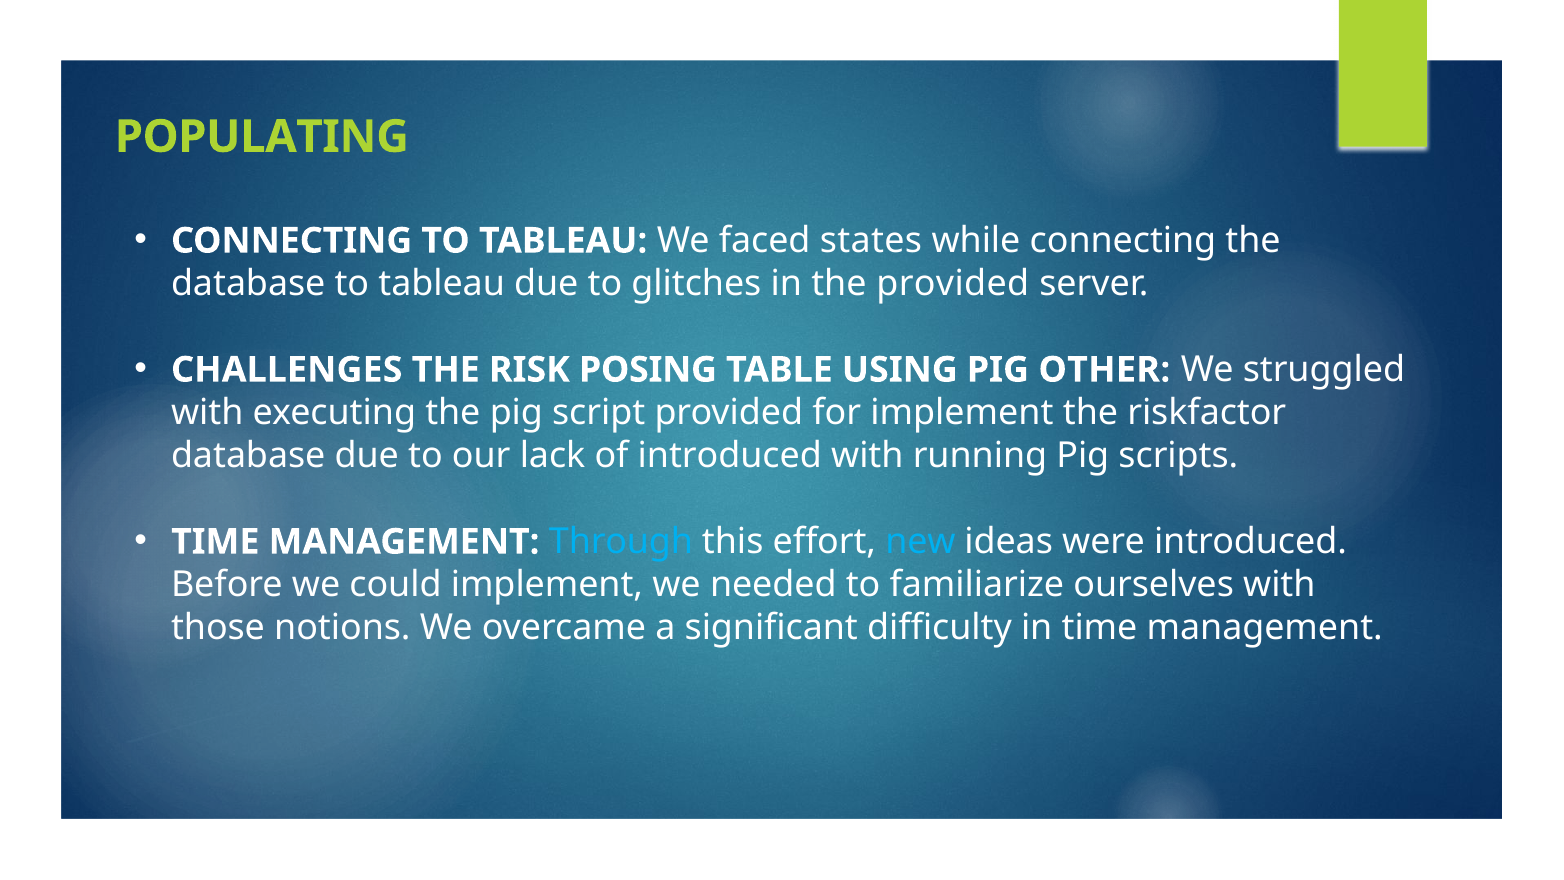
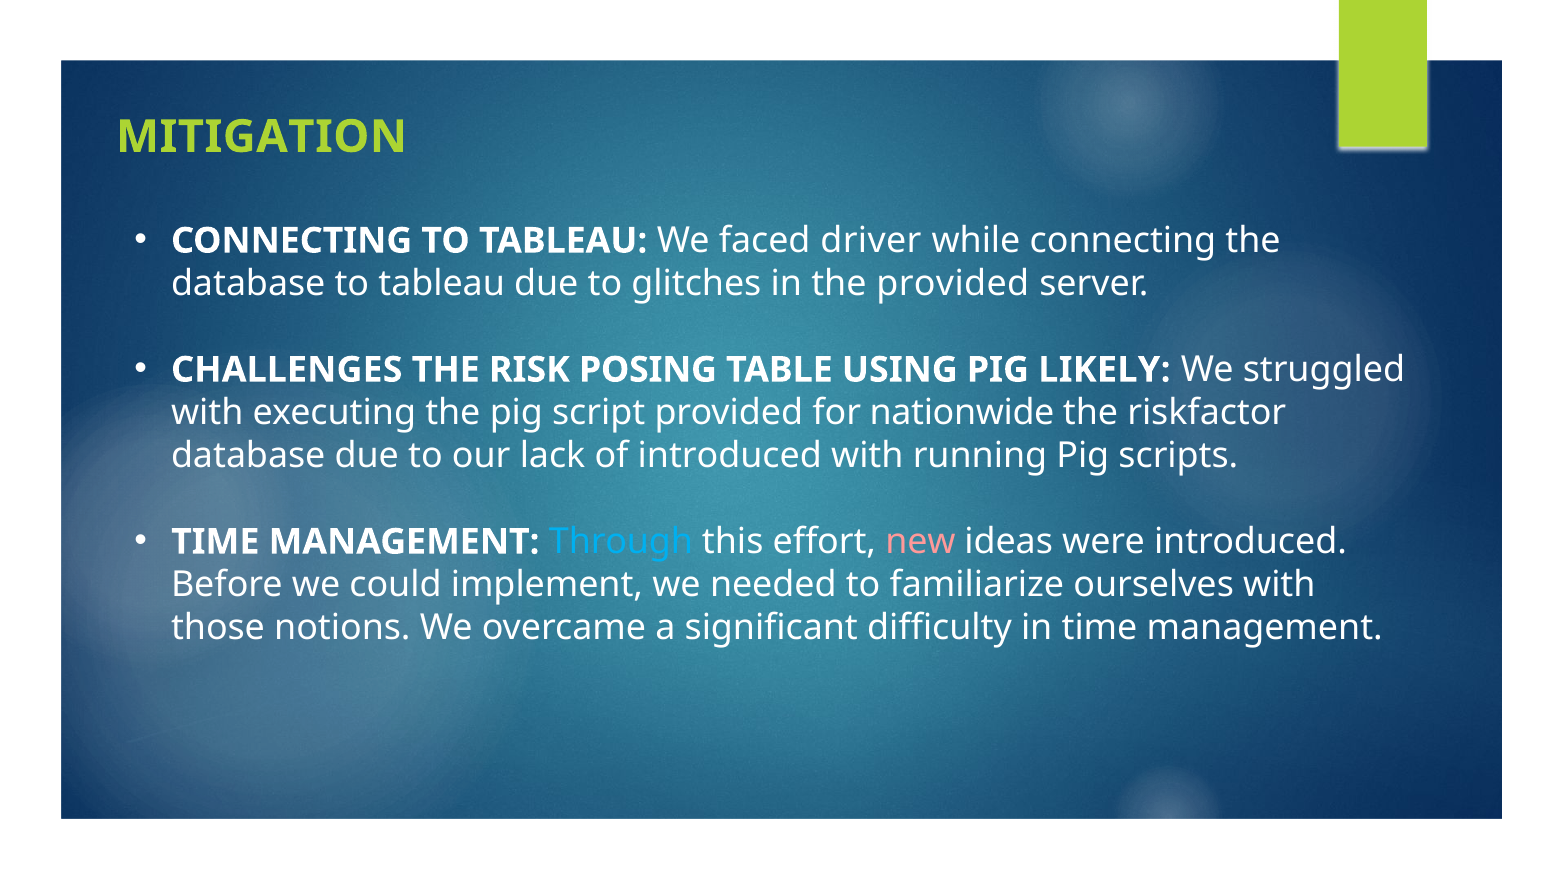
POPULATING: POPULATING -> MITIGATION
states: states -> driver
OTHER: OTHER -> LIKELY
for implement: implement -> nationwide
new colour: light blue -> pink
